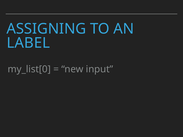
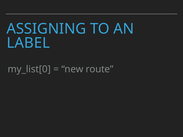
input: input -> route
